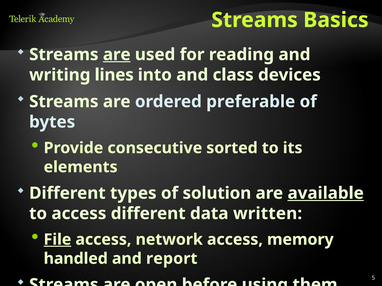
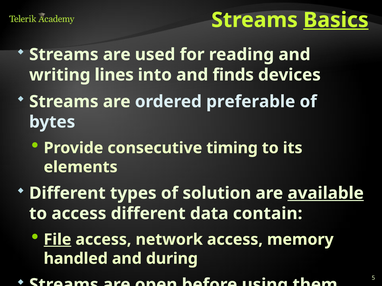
Basics underline: none -> present
are at (117, 55) underline: present -> none
class: class -> finds
sorted: sorted -> timing
written: written -> contain
report: report -> during
